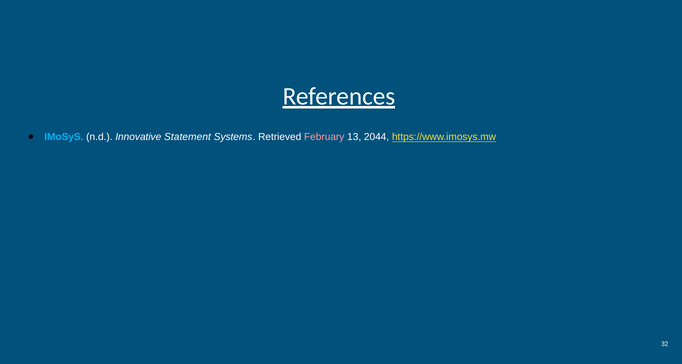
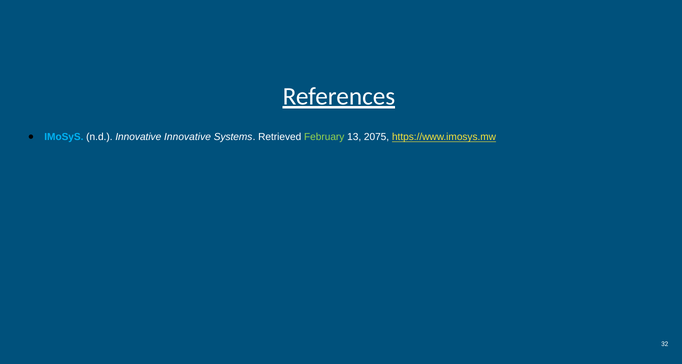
Innovative Statement: Statement -> Innovative
February colour: pink -> light green
2044: 2044 -> 2075
